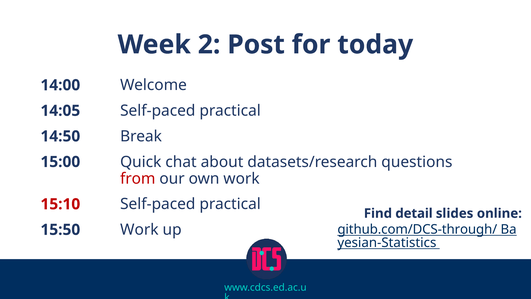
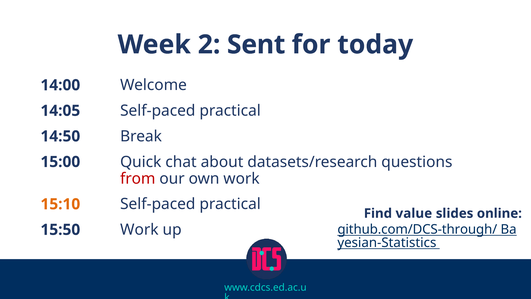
Post: Post -> Sent
15:10 colour: red -> orange
detail: detail -> value
